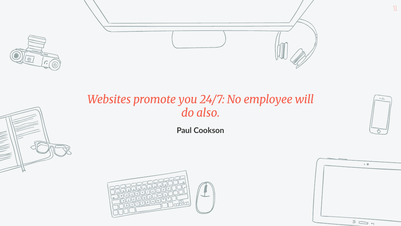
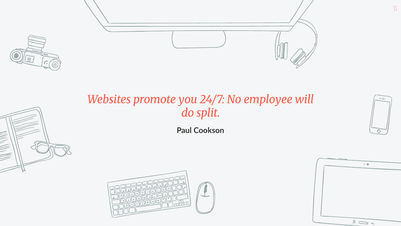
also: also -> split
